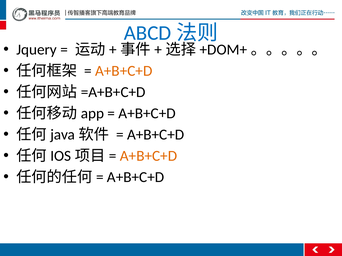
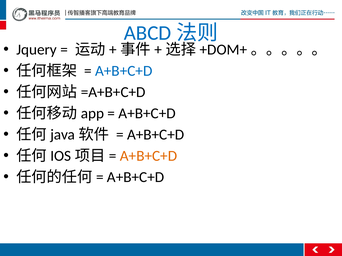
A+B+C+D at (124, 71) colour: orange -> blue
